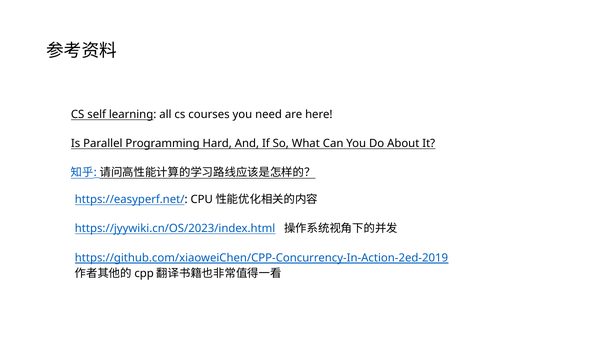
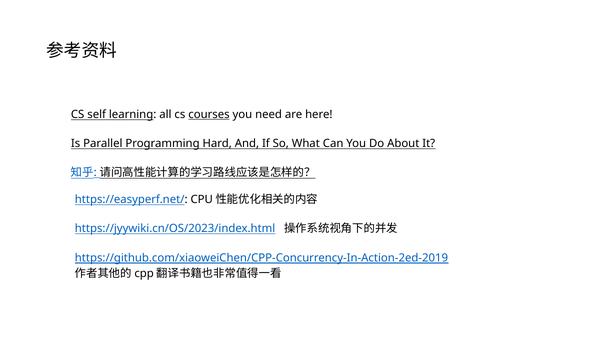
courses underline: none -> present
